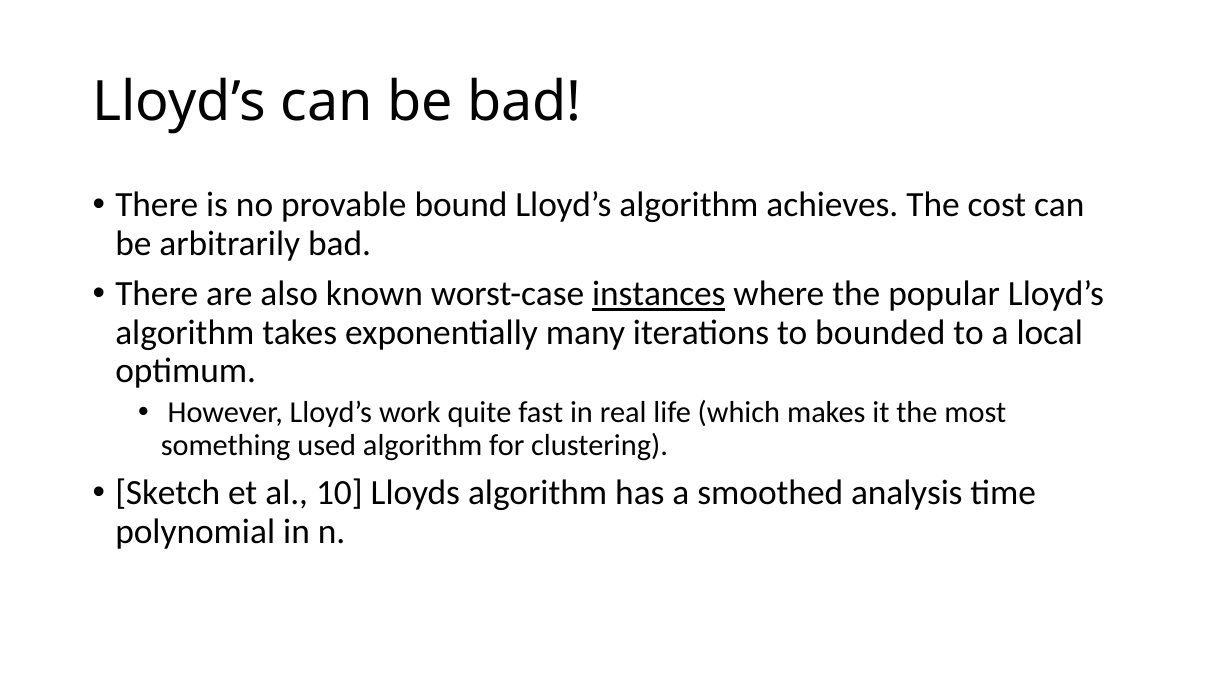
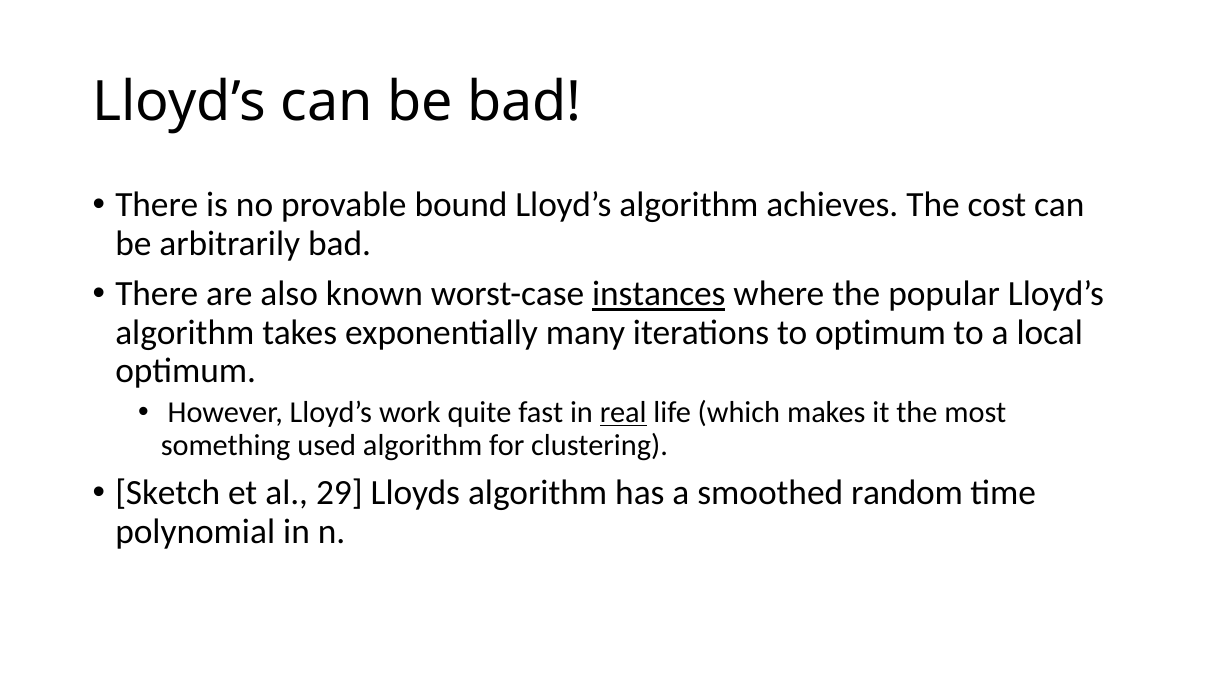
to bounded: bounded -> optimum
real underline: none -> present
10: 10 -> 29
analysis: analysis -> random
